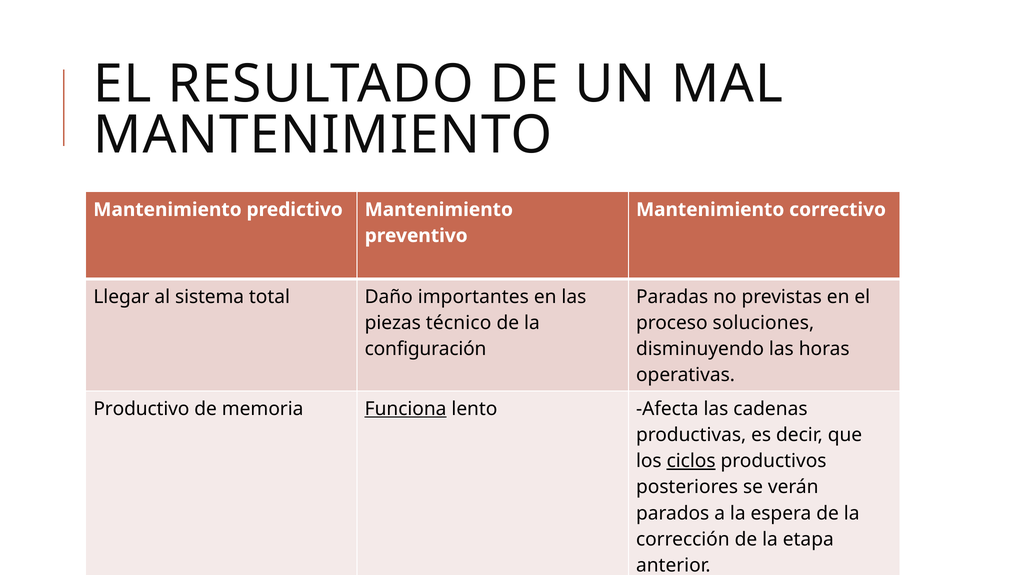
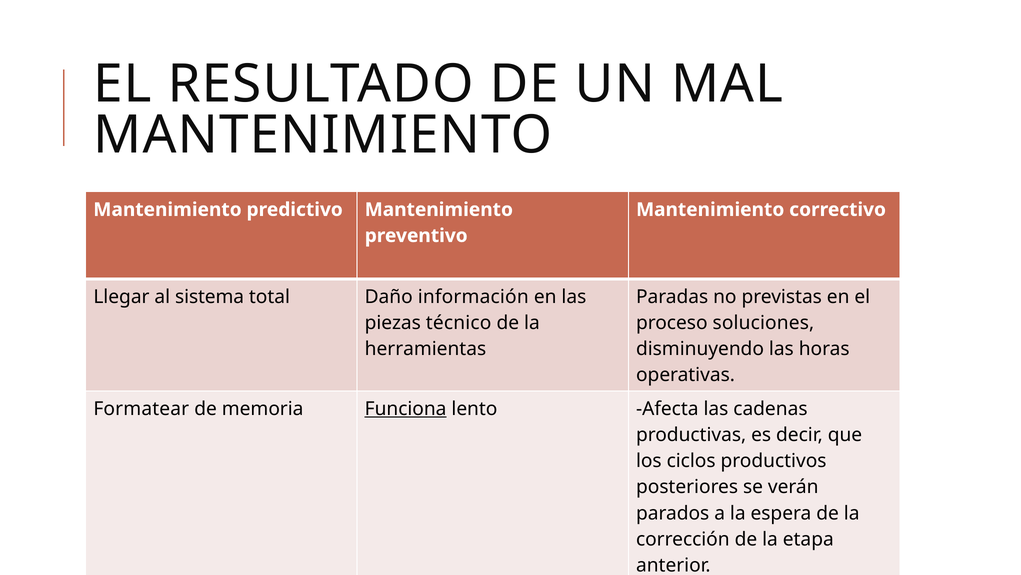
importantes: importantes -> información
configuración: configuración -> herramientas
Productivo: Productivo -> Formatear
ciclos underline: present -> none
